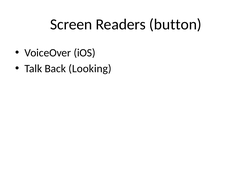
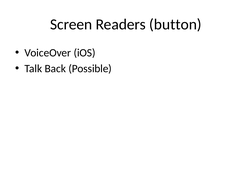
Looking: Looking -> Possible
